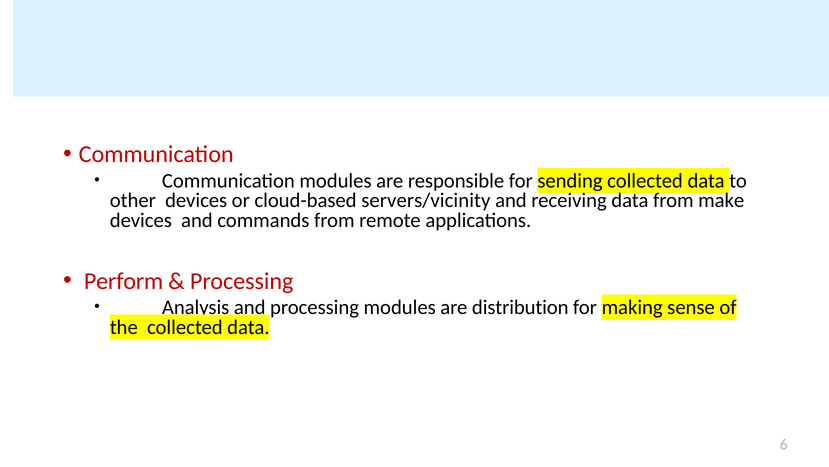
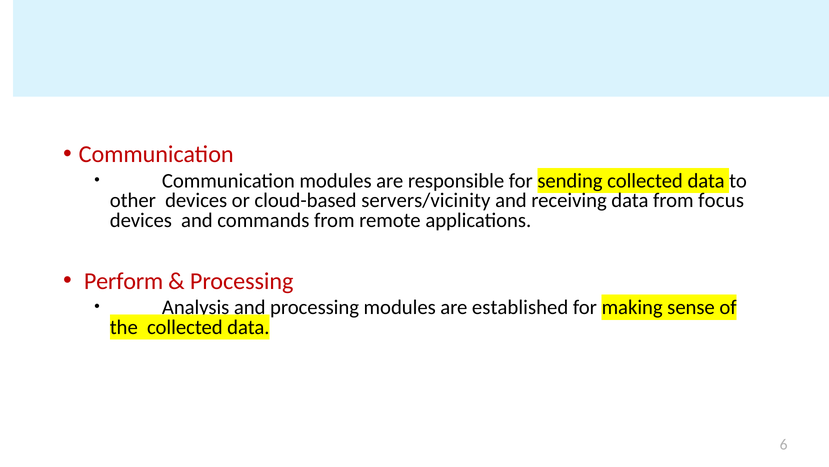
make: make -> focus
distribution: distribution -> established
